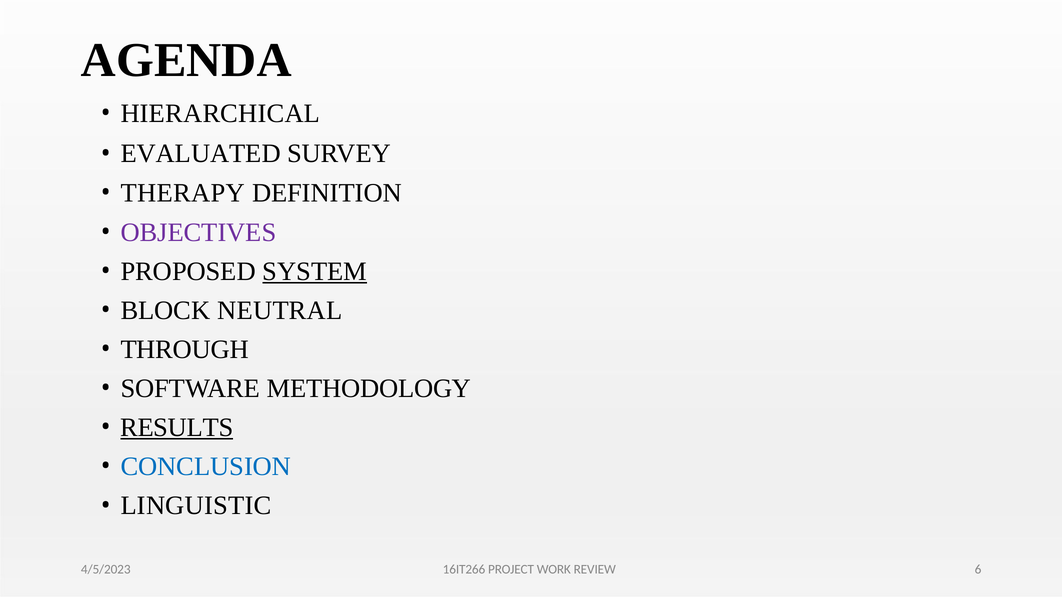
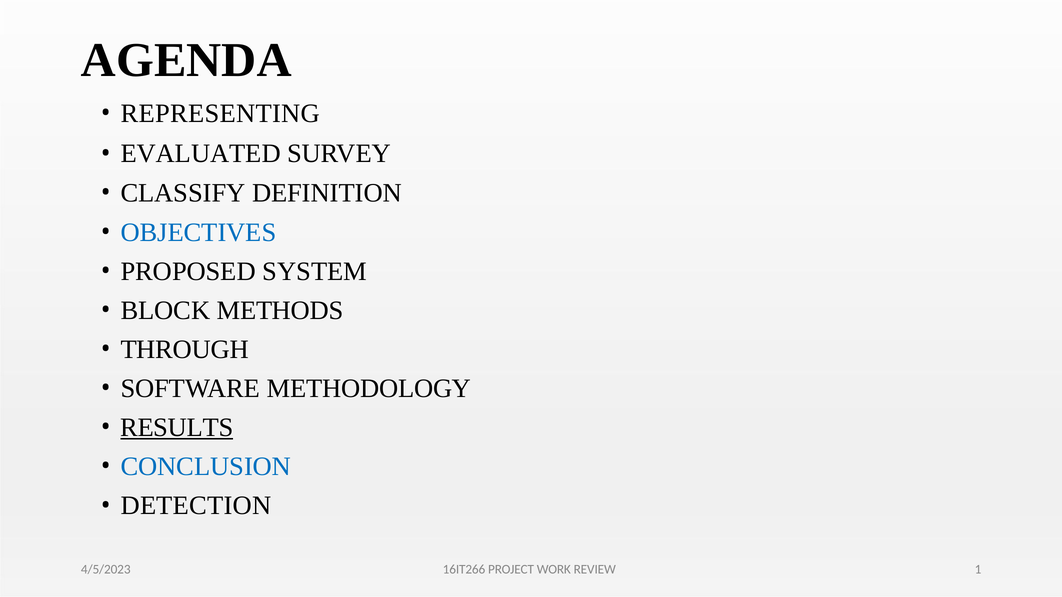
HIERARCHICAL: HIERARCHICAL -> REPRESENTING
THERAPY: THERAPY -> CLASSIFY
OBJECTIVES colour: purple -> blue
SYSTEM underline: present -> none
NEUTRAL: NEUTRAL -> METHODS
LINGUISTIC: LINGUISTIC -> DETECTION
6: 6 -> 1
